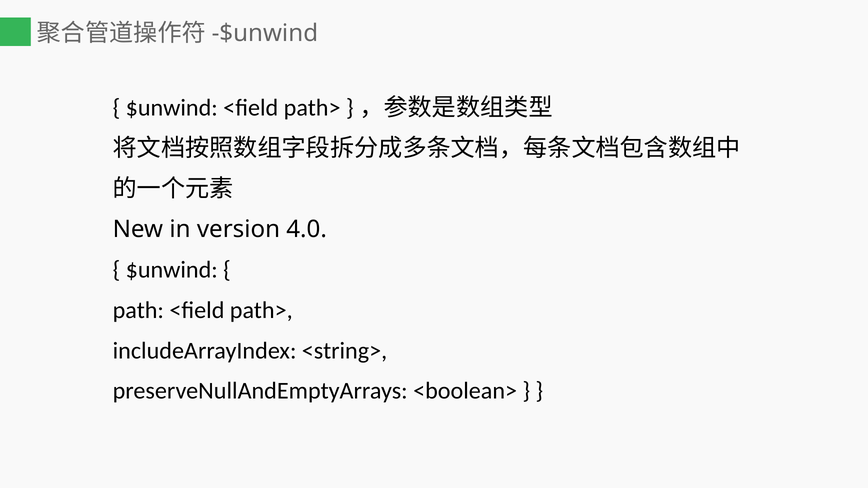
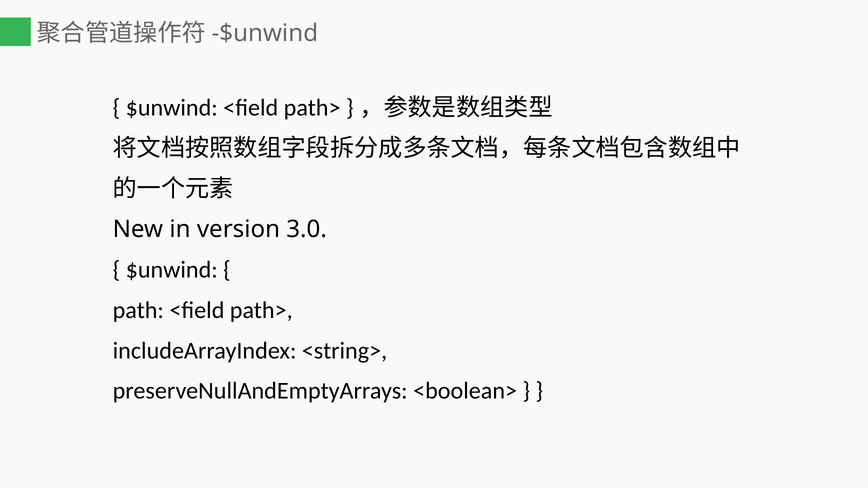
4.0: 4.0 -> 3.0
